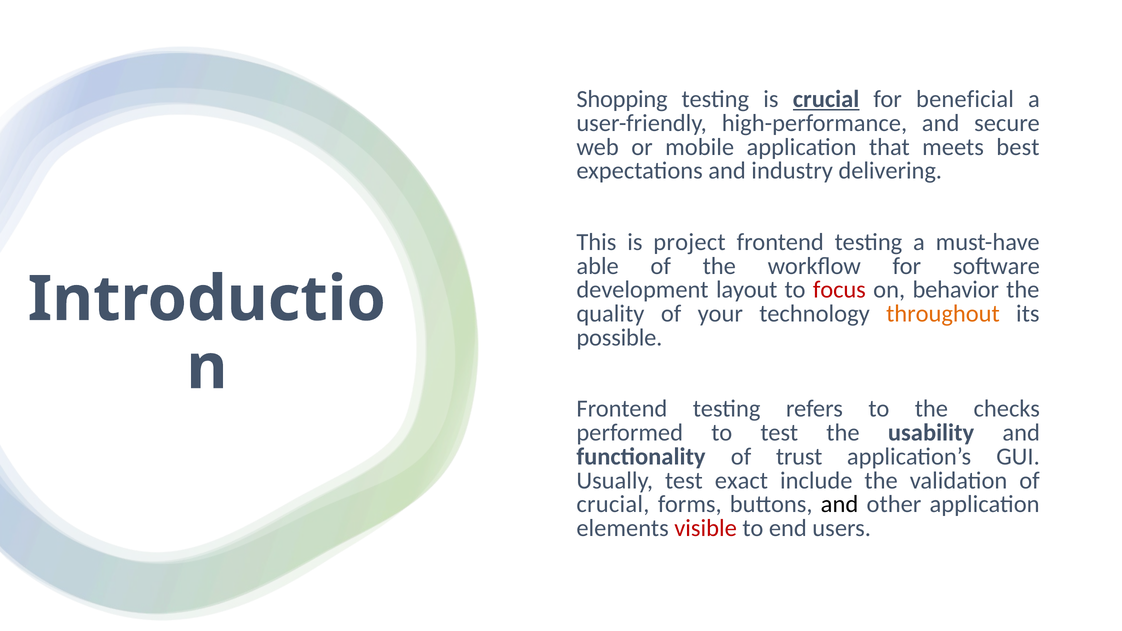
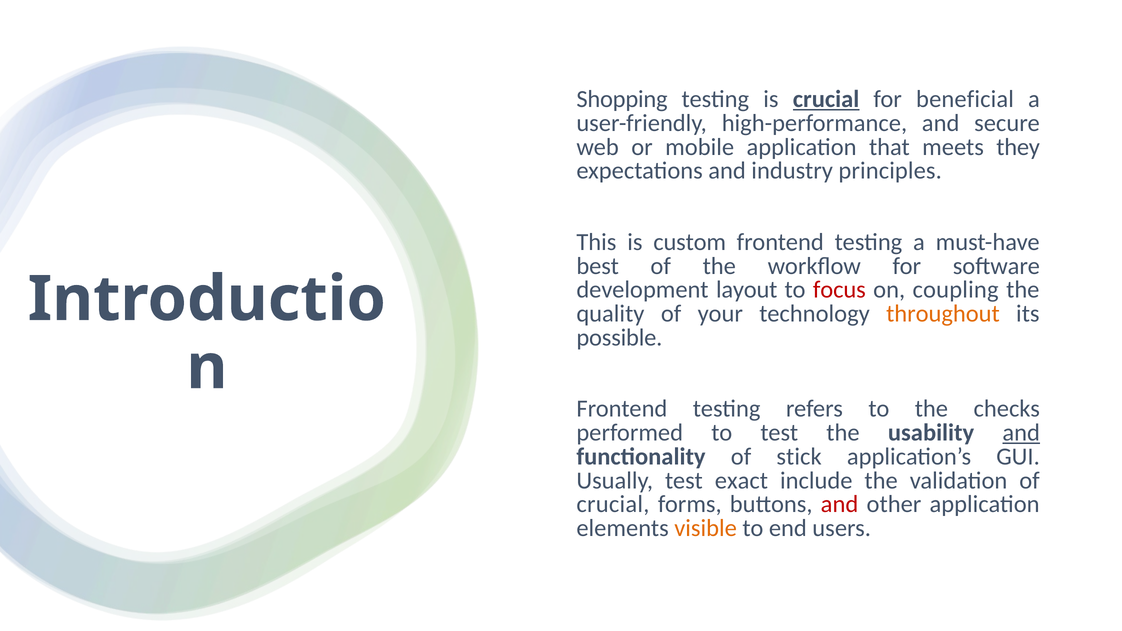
best: best -> they
delivering: delivering -> principles
project: project -> custom
able: able -> best
behavior: behavior -> coupling
and at (1021, 433) underline: none -> present
trust: trust -> stick
and at (840, 504) colour: black -> red
visible colour: red -> orange
